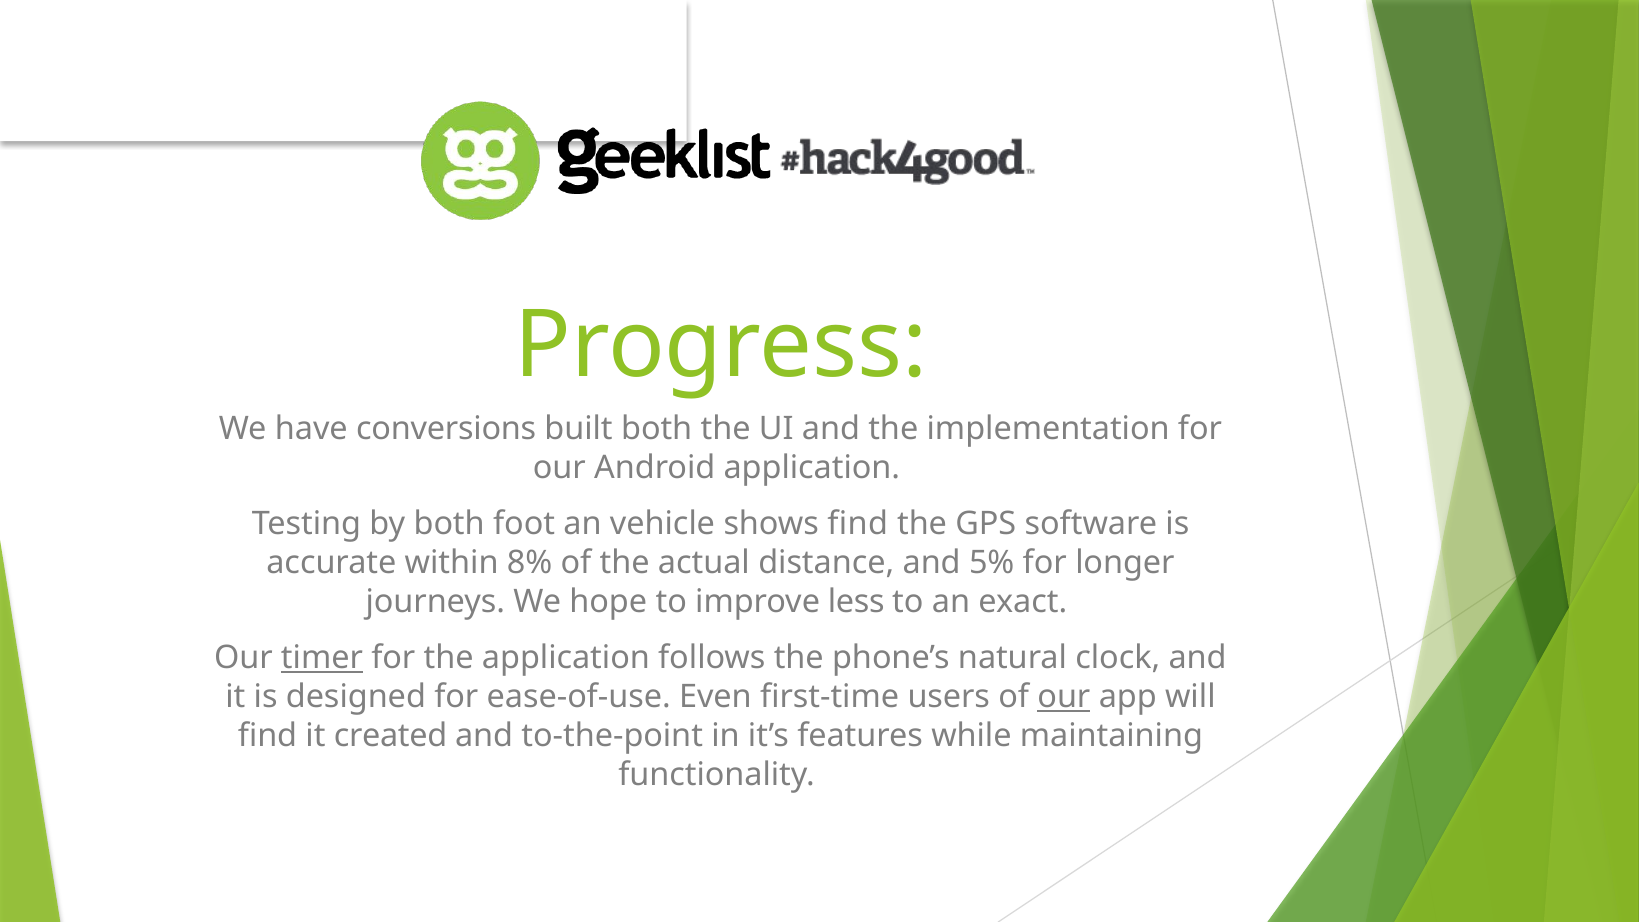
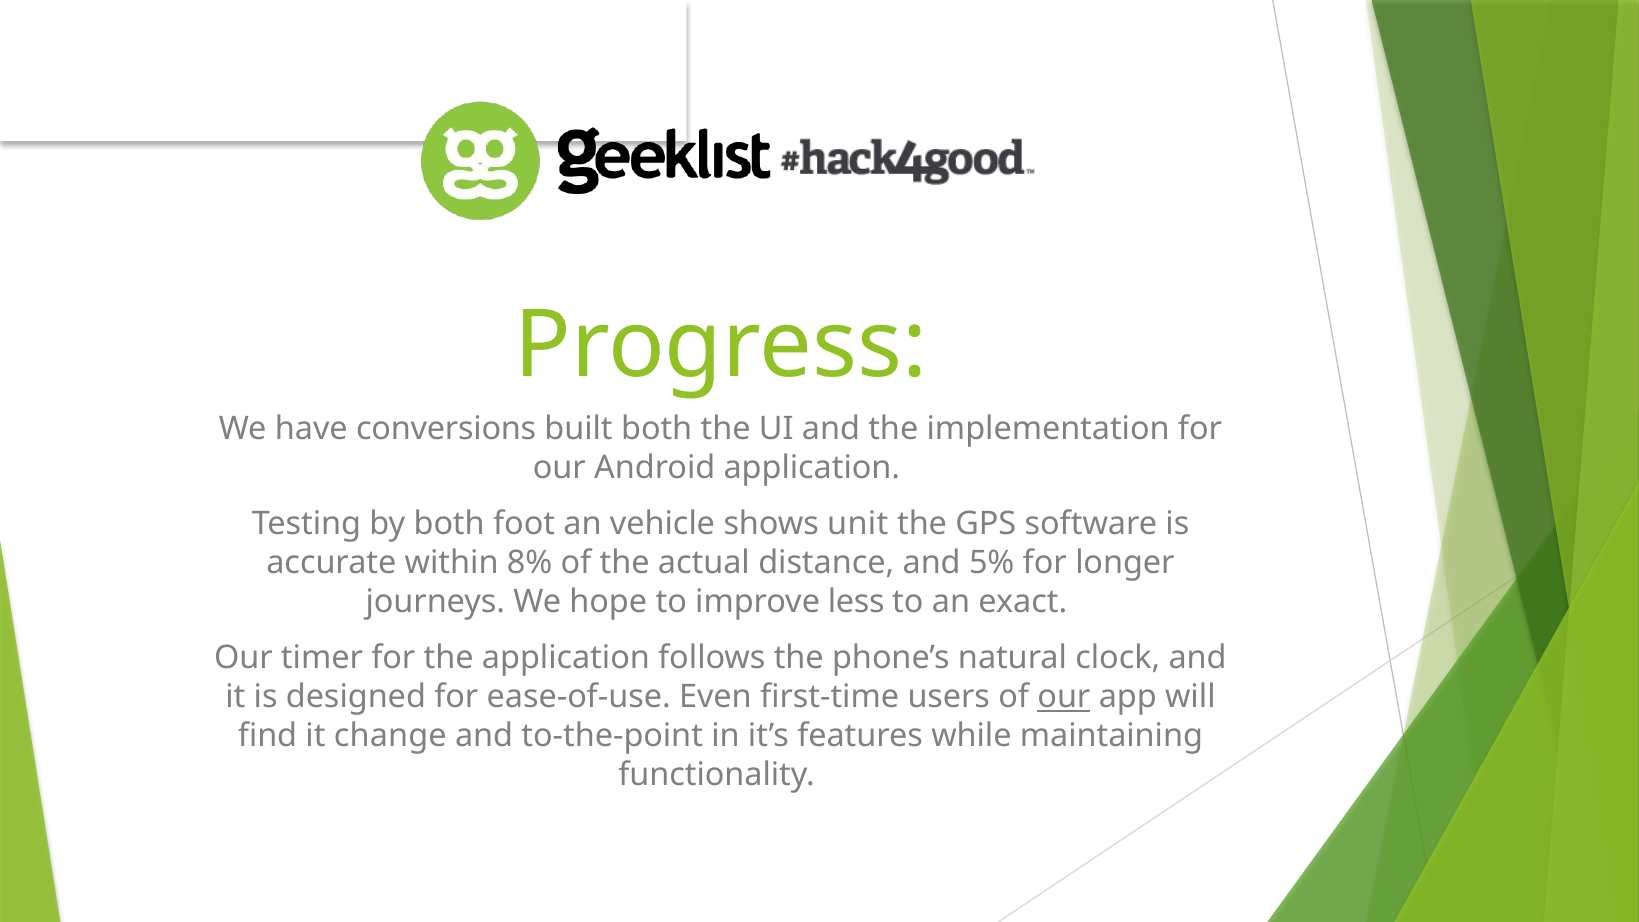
shows find: find -> unit
timer underline: present -> none
created: created -> change
